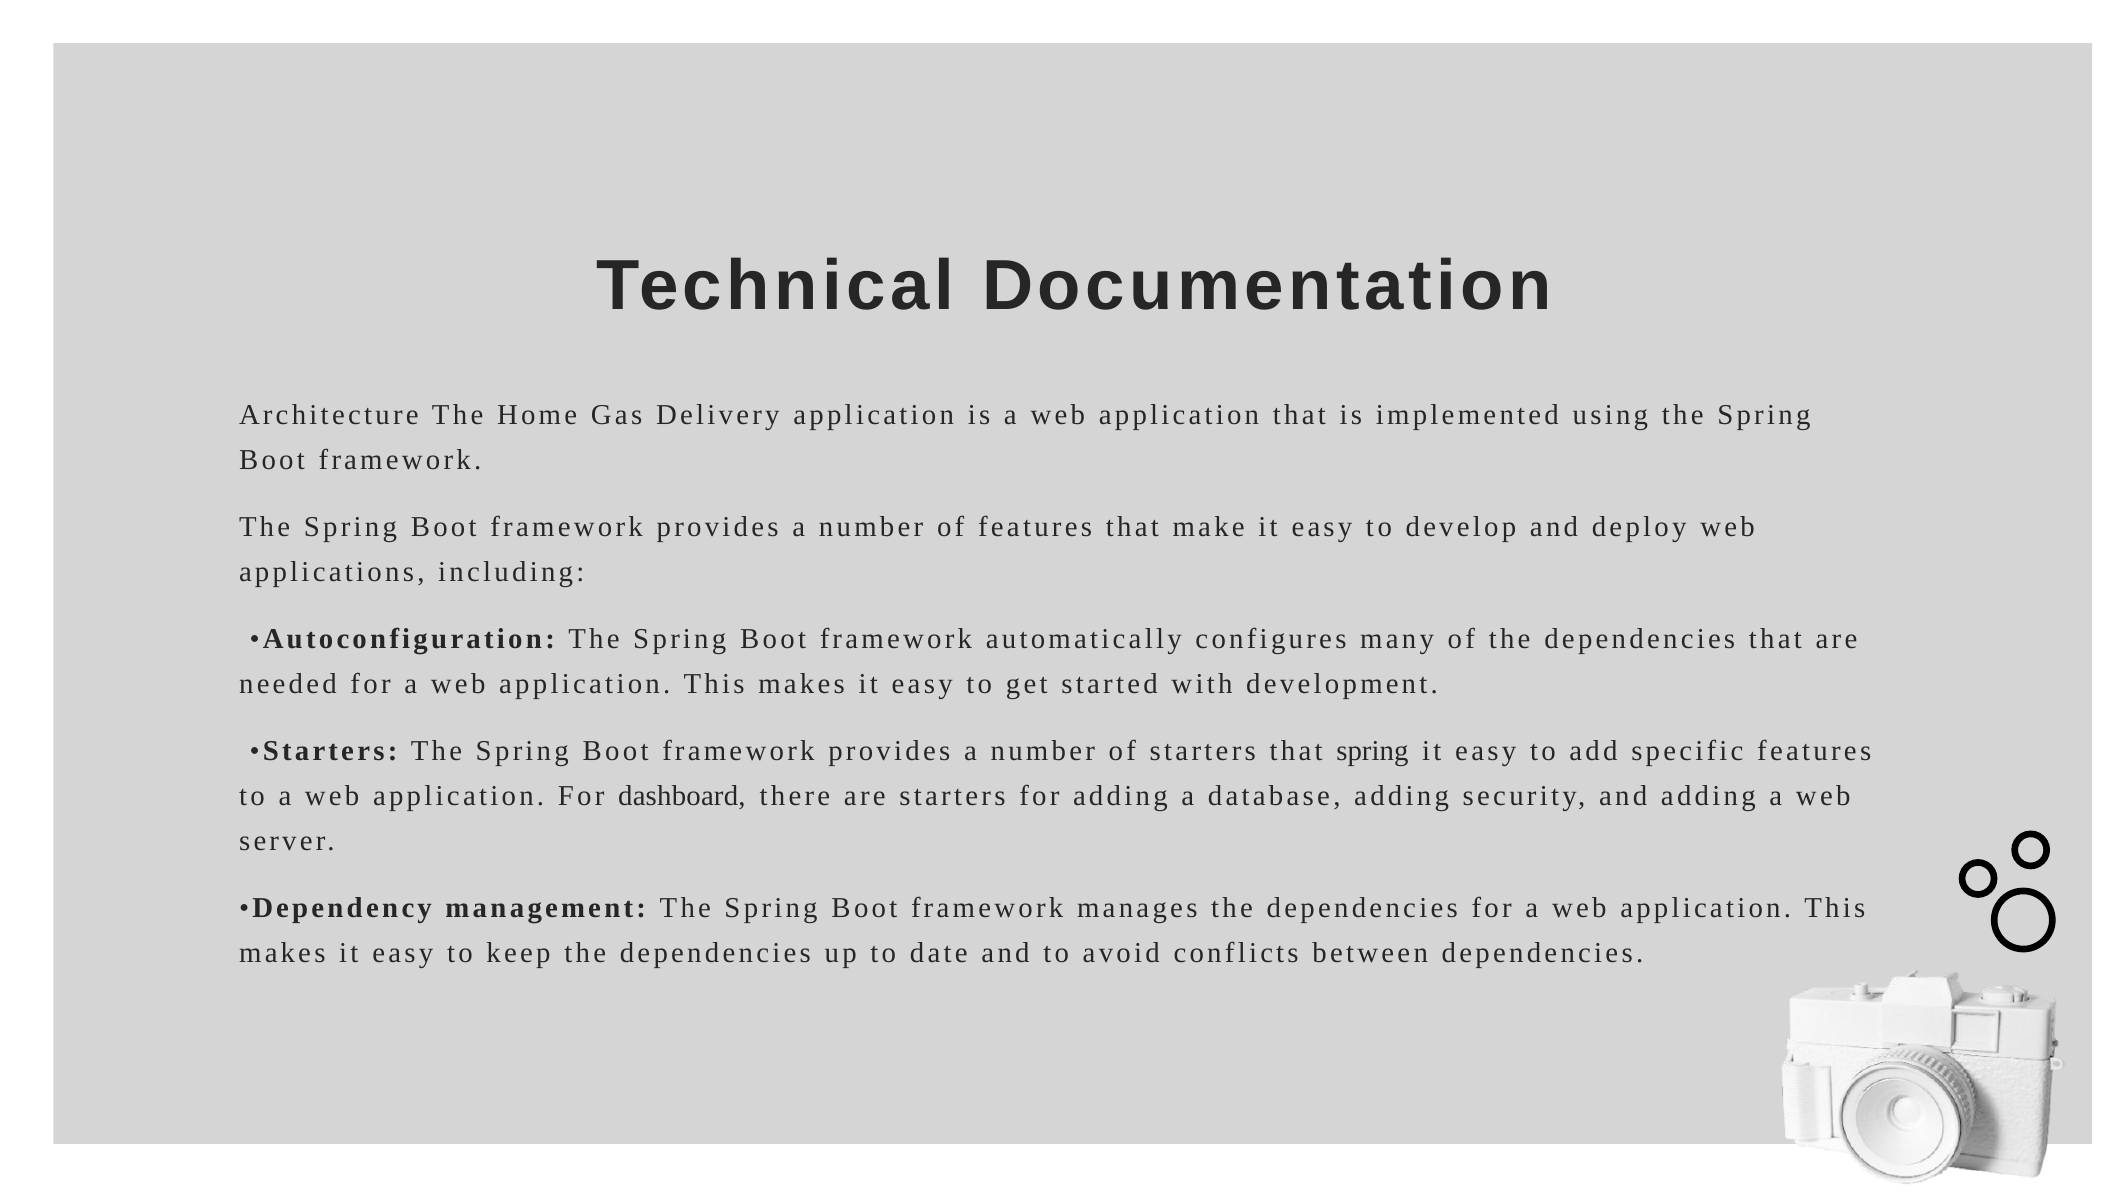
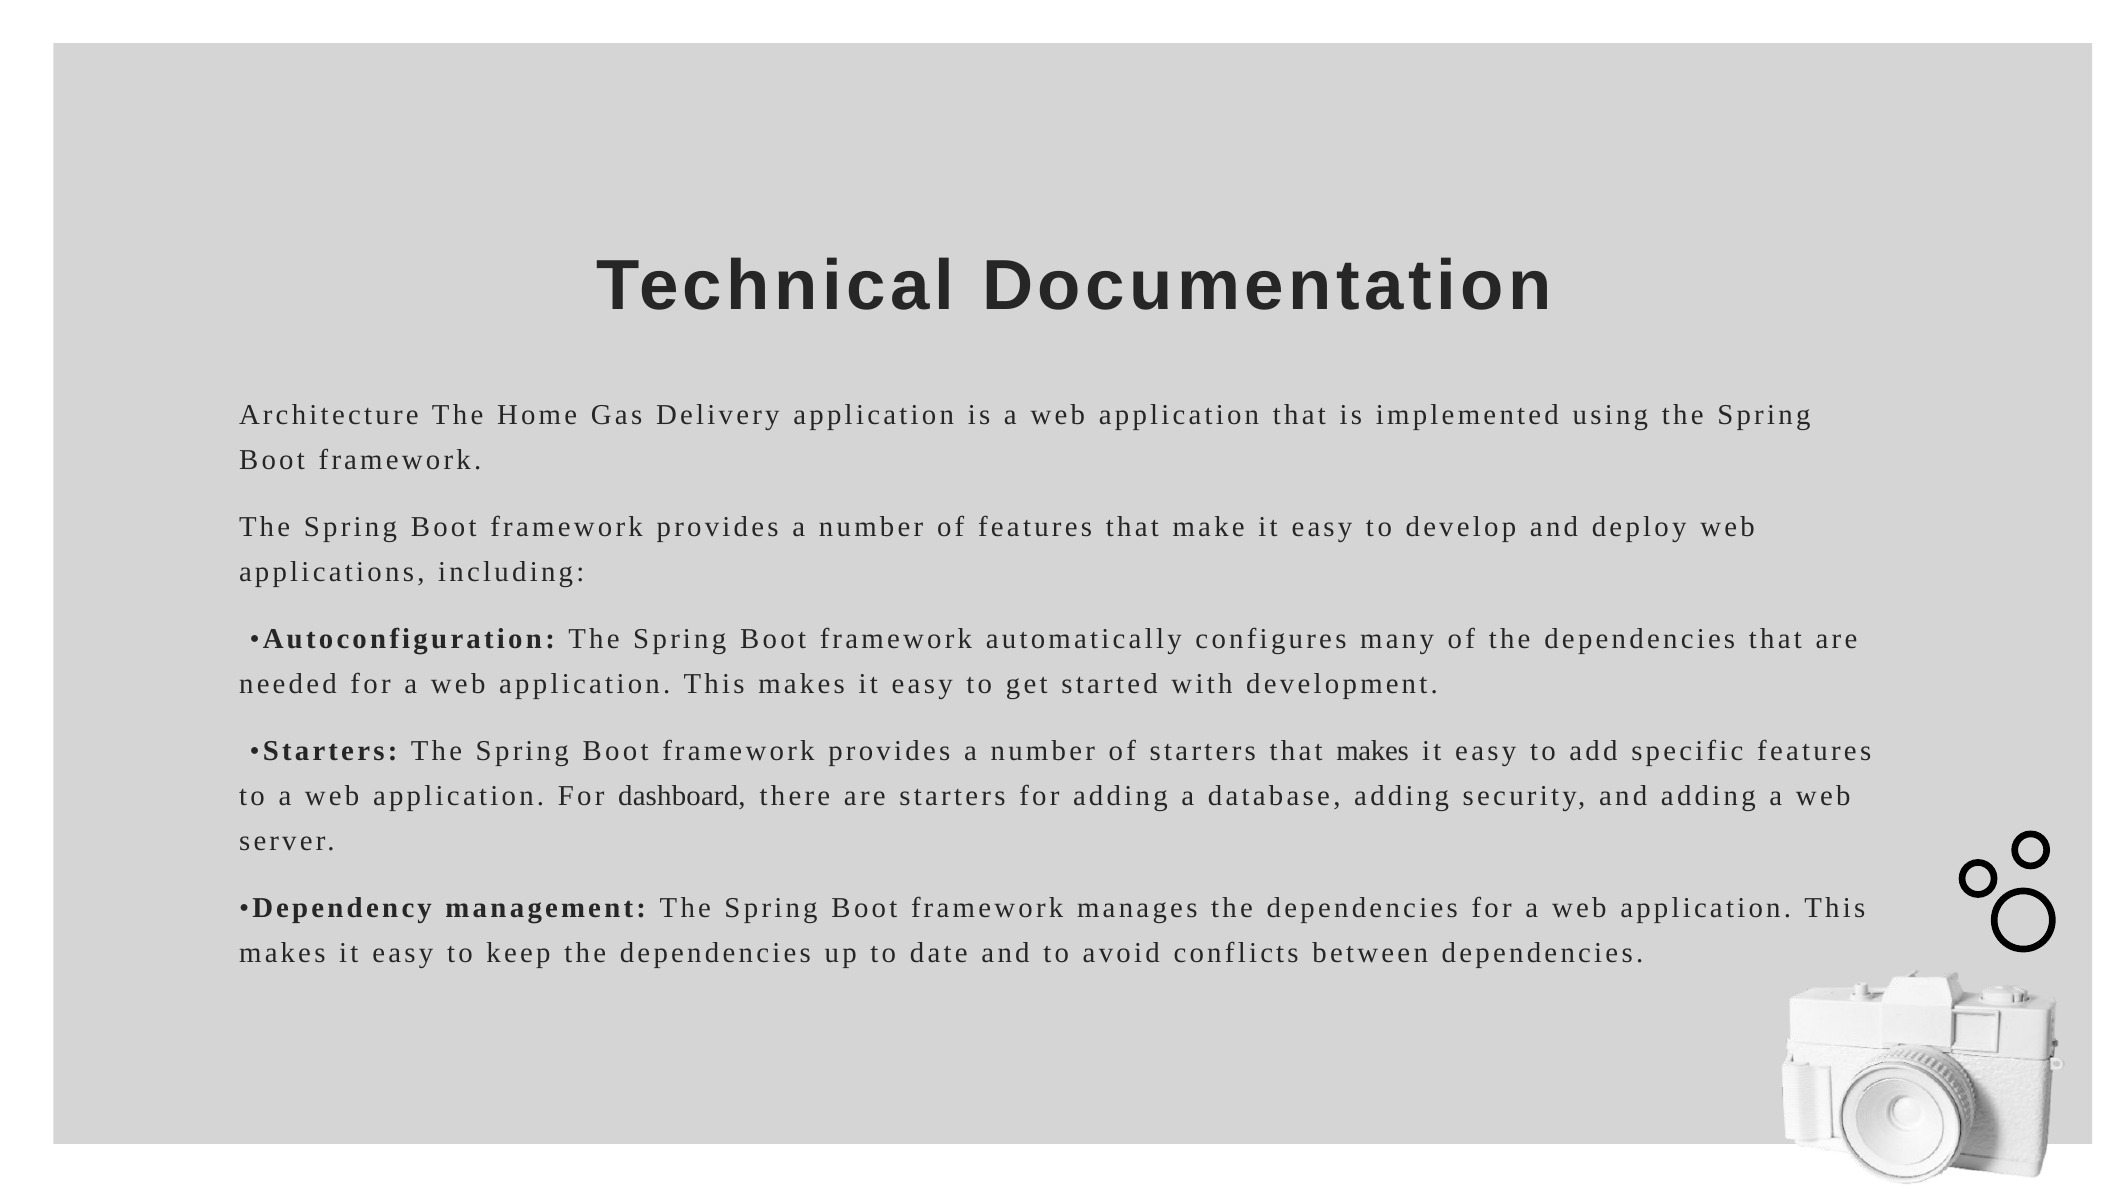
that spring: spring -> makes
